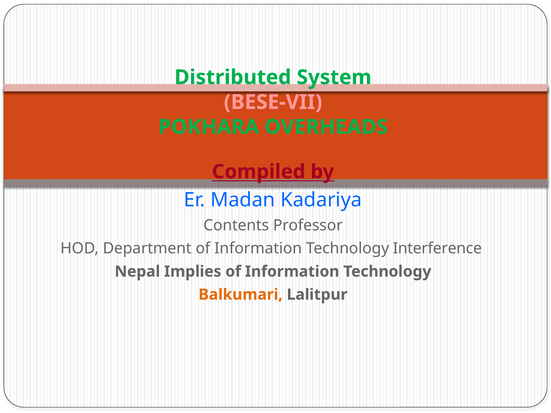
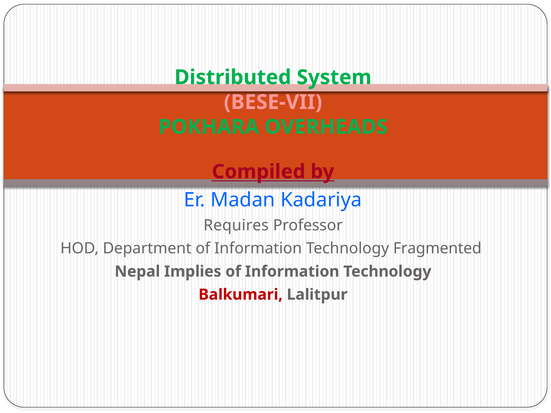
Contents: Contents -> Requires
Interference: Interference -> Fragmented
Balkumari colour: orange -> red
